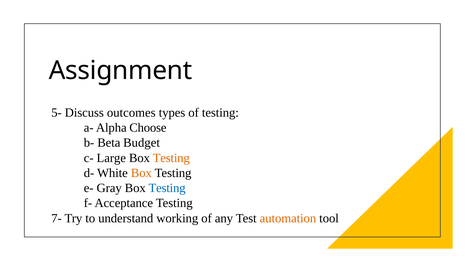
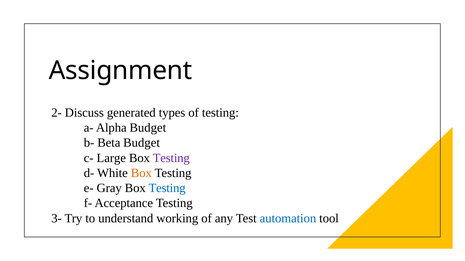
5-: 5- -> 2-
outcomes: outcomes -> generated
Alpha Choose: Choose -> Budget
Testing at (171, 158) colour: orange -> purple
7-: 7- -> 3-
automation colour: orange -> blue
